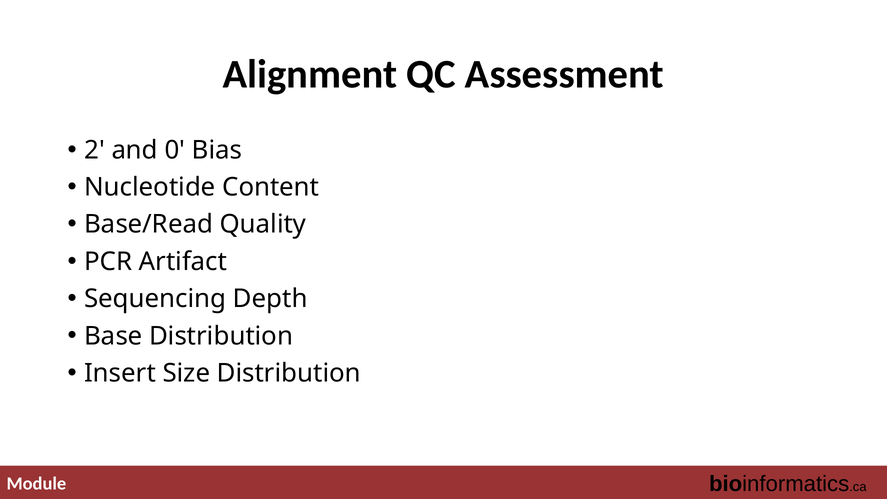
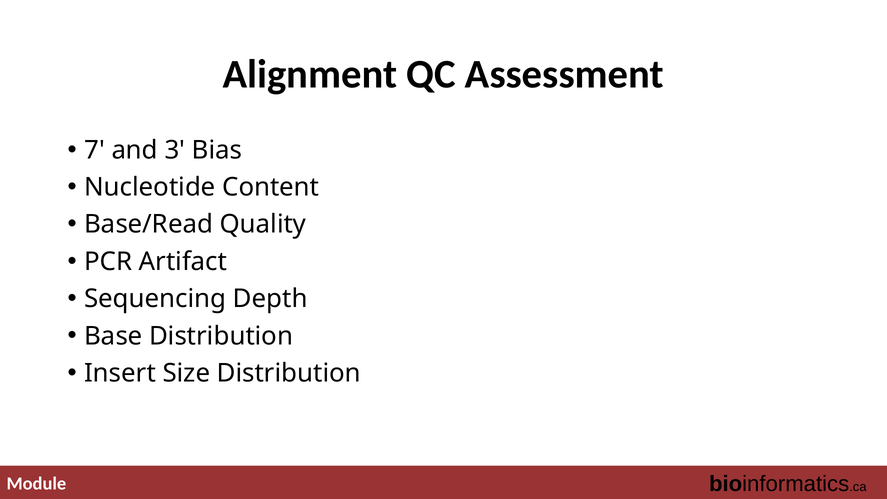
2: 2 -> 7
0: 0 -> 3
